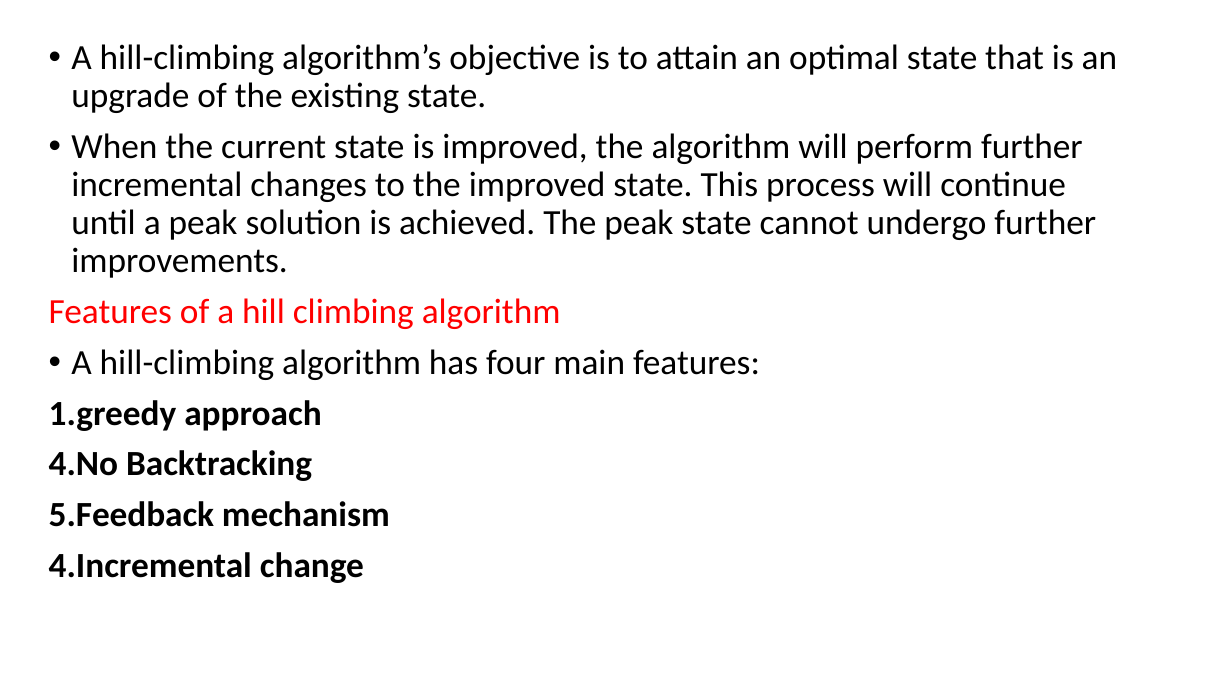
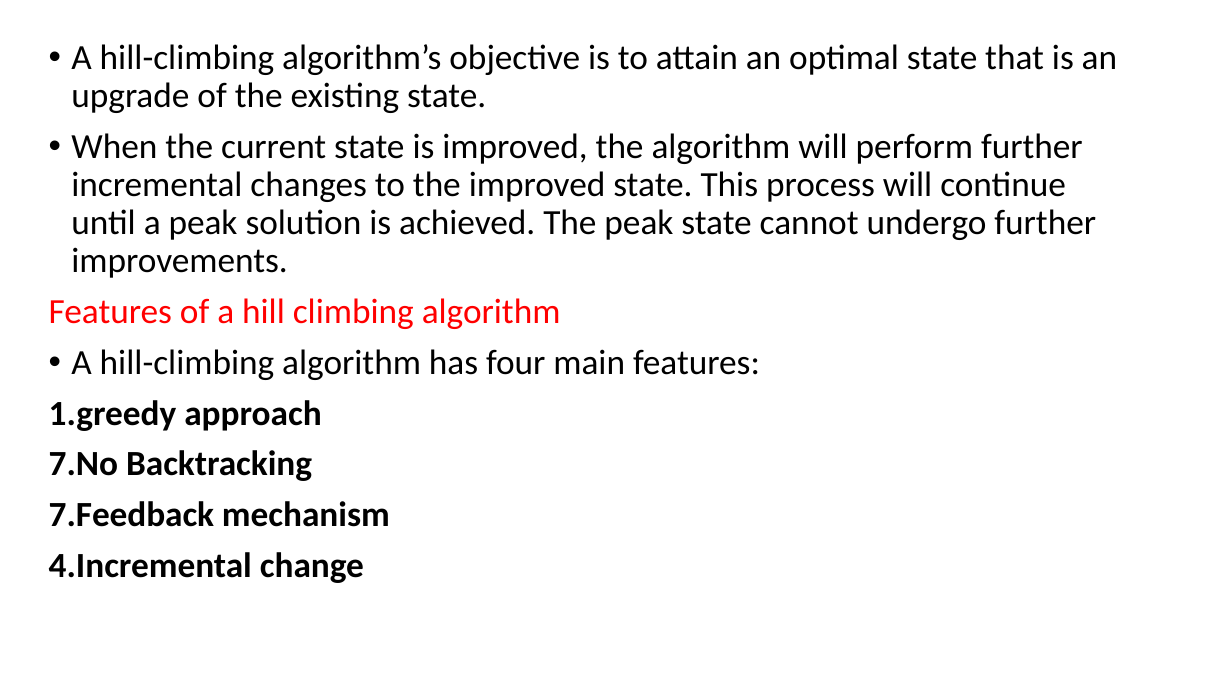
4.No: 4.No -> 7.No
5.Feedback: 5.Feedback -> 7.Feedback
